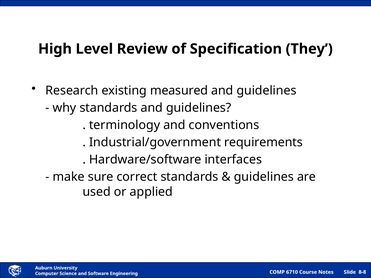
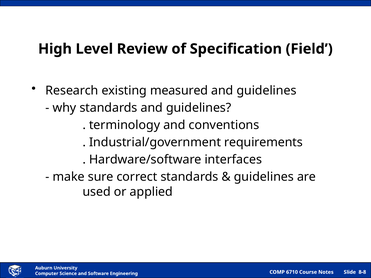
They: They -> Field
